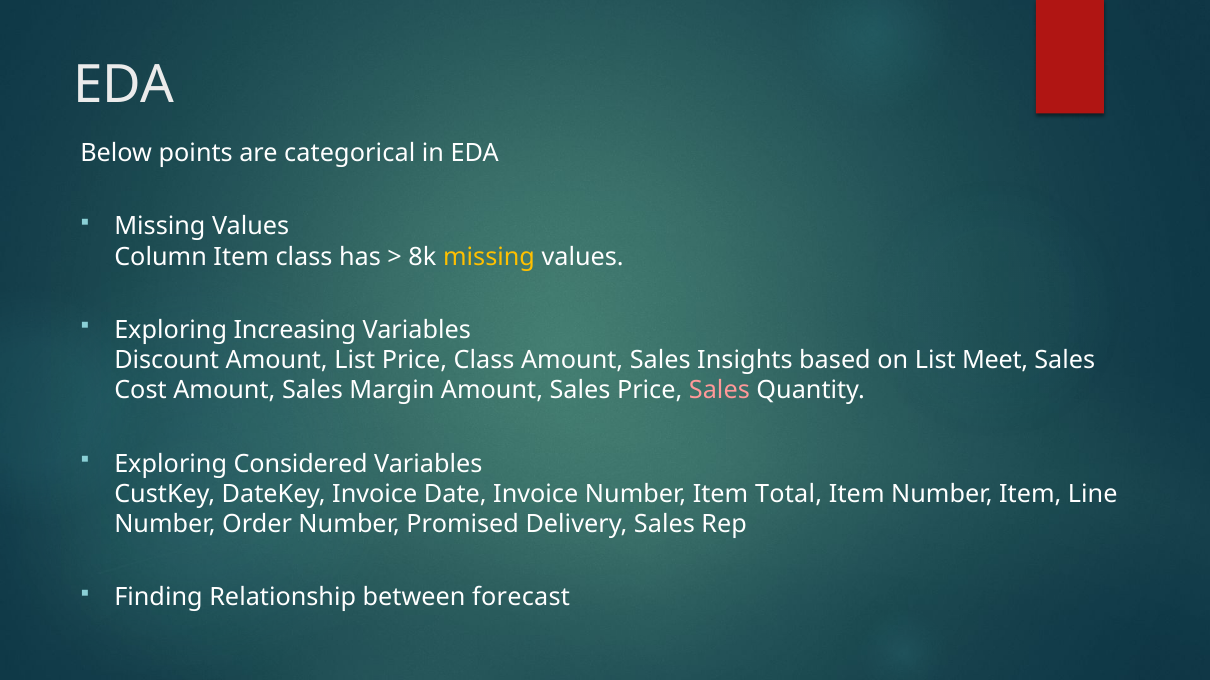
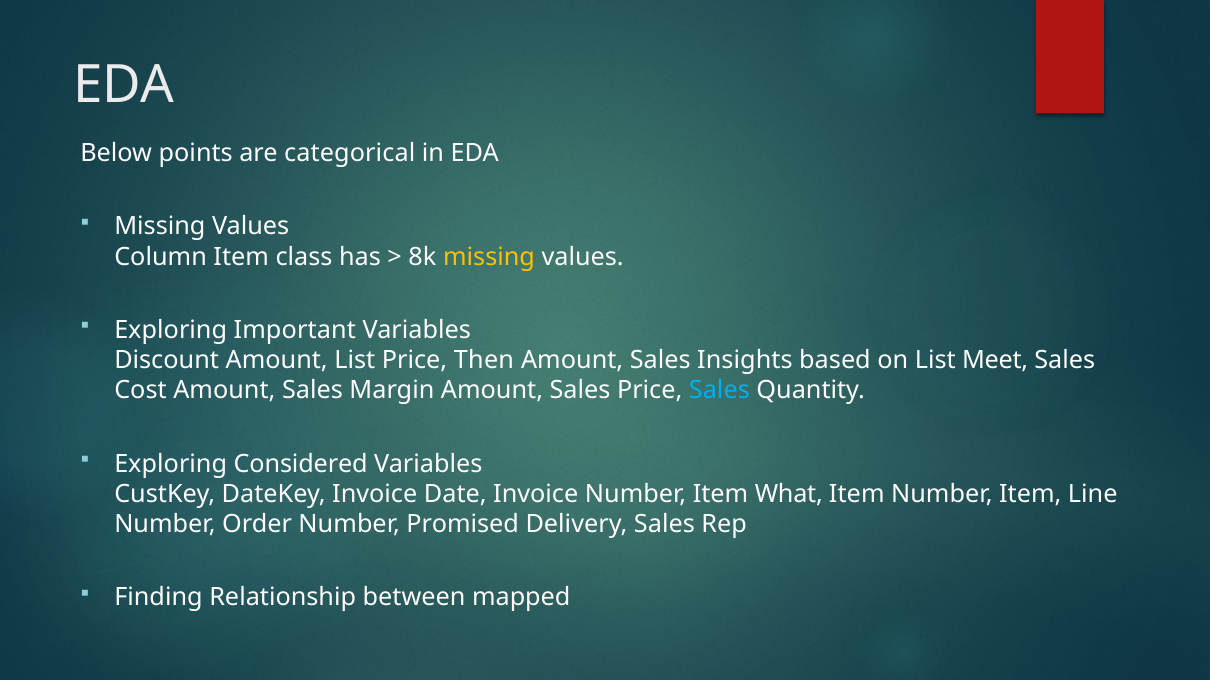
Increasing: Increasing -> Important
Price Class: Class -> Then
Sales at (719, 391) colour: pink -> light blue
Total: Total -> What
forecast: forecast -> mapped
